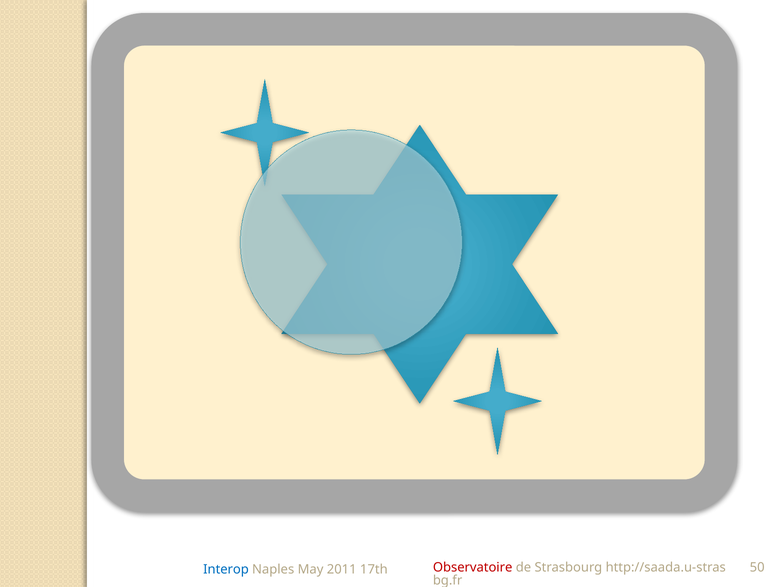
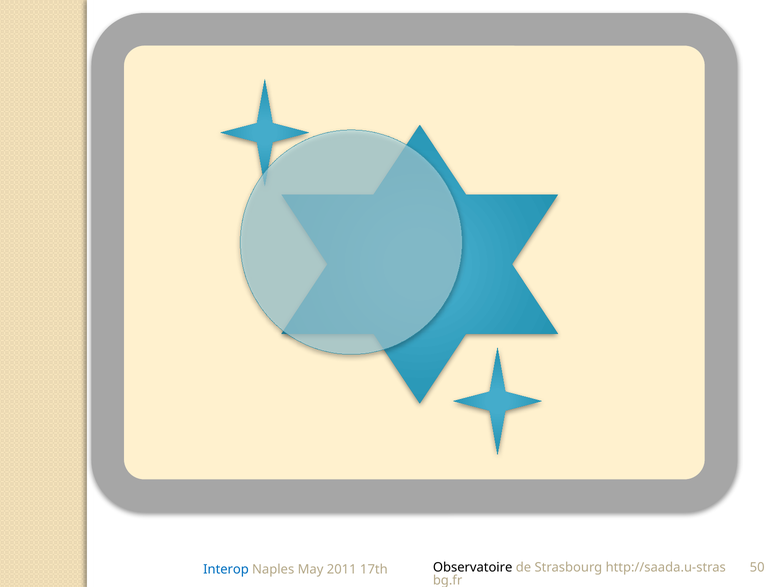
Observatoire colour: red -> black
